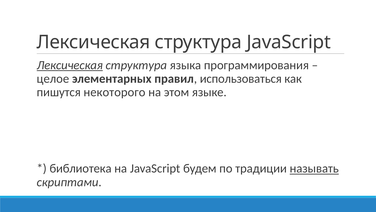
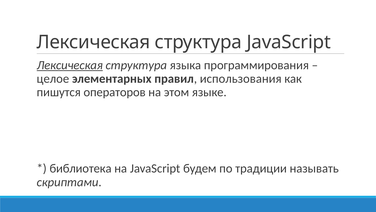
использоваться: использоваться -> использования
некоторого: некоторого -> операторов
называть underline: present -> none
